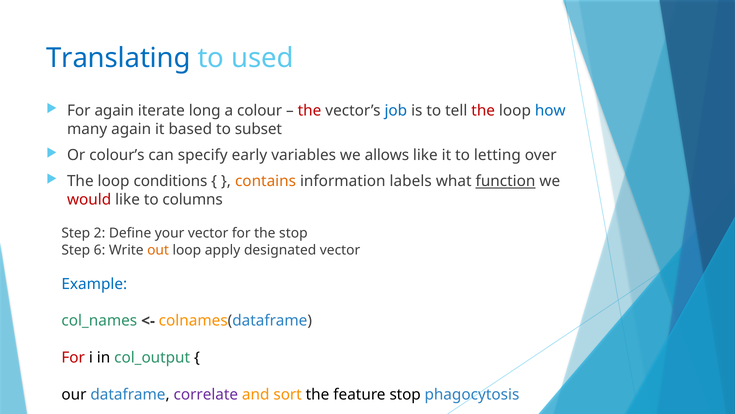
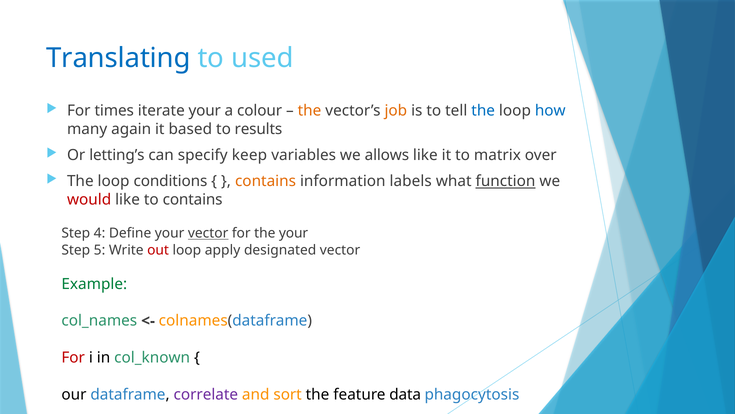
For again: again -> times
iterate long: long -> your
the at (310, 111) colour: red -> orange
job colour: blue -> orange
the at (483, 111) colour: red -> blue
subset: subset -> results
colour’s: colour’s -> letting’s
early: early -> keep
letting: letting -> matrix
to columns: columns -> contains
2: 2 -> 4
vector at (208, 233) underline: none -> present
the stop: stop -> your
6: 6 -> 5
out colour: orange -> red
Example colour: blue -> green
col_output: col_output -> col_known
feature stop: stop -> data
